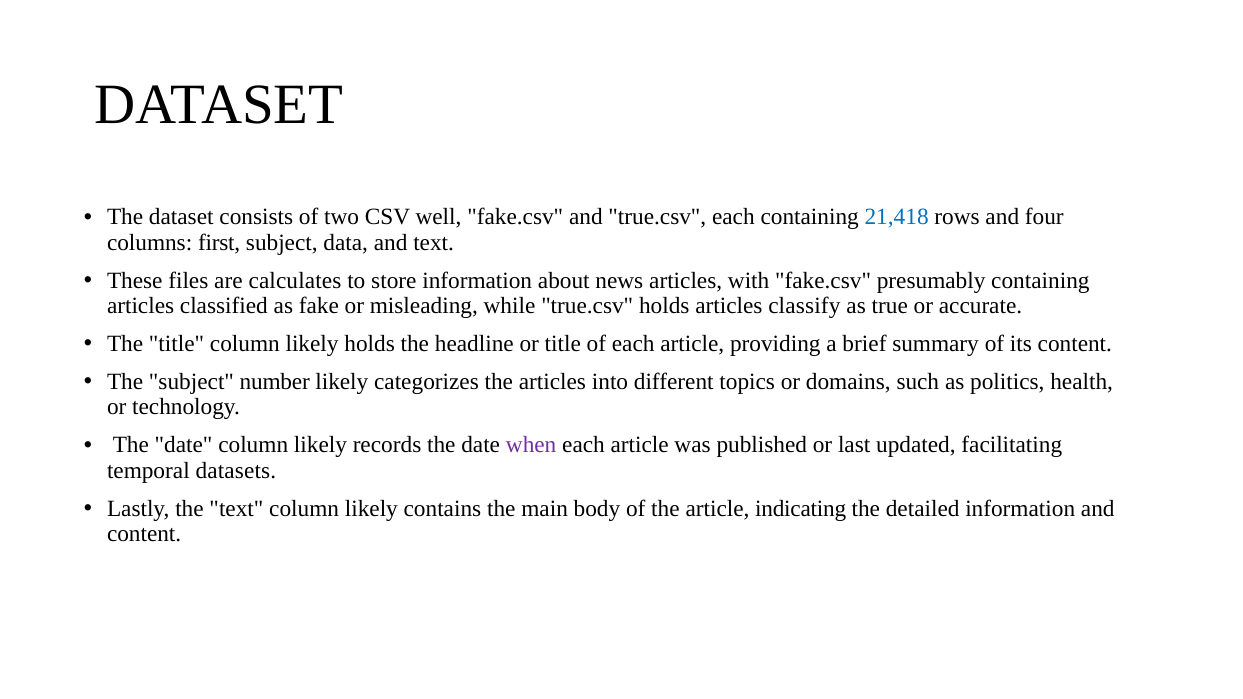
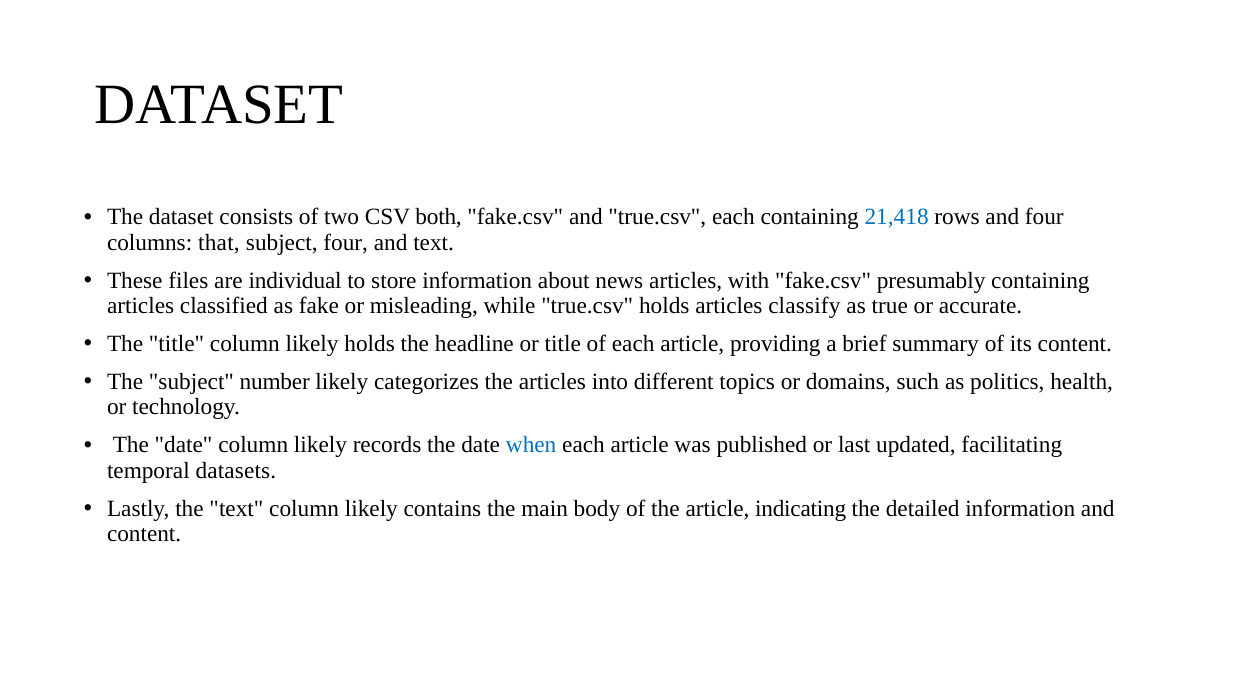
well: well -> both
first: first -> that
subject data: data -> four
calculates: calculates -> individual
when colour: purple -> blue
